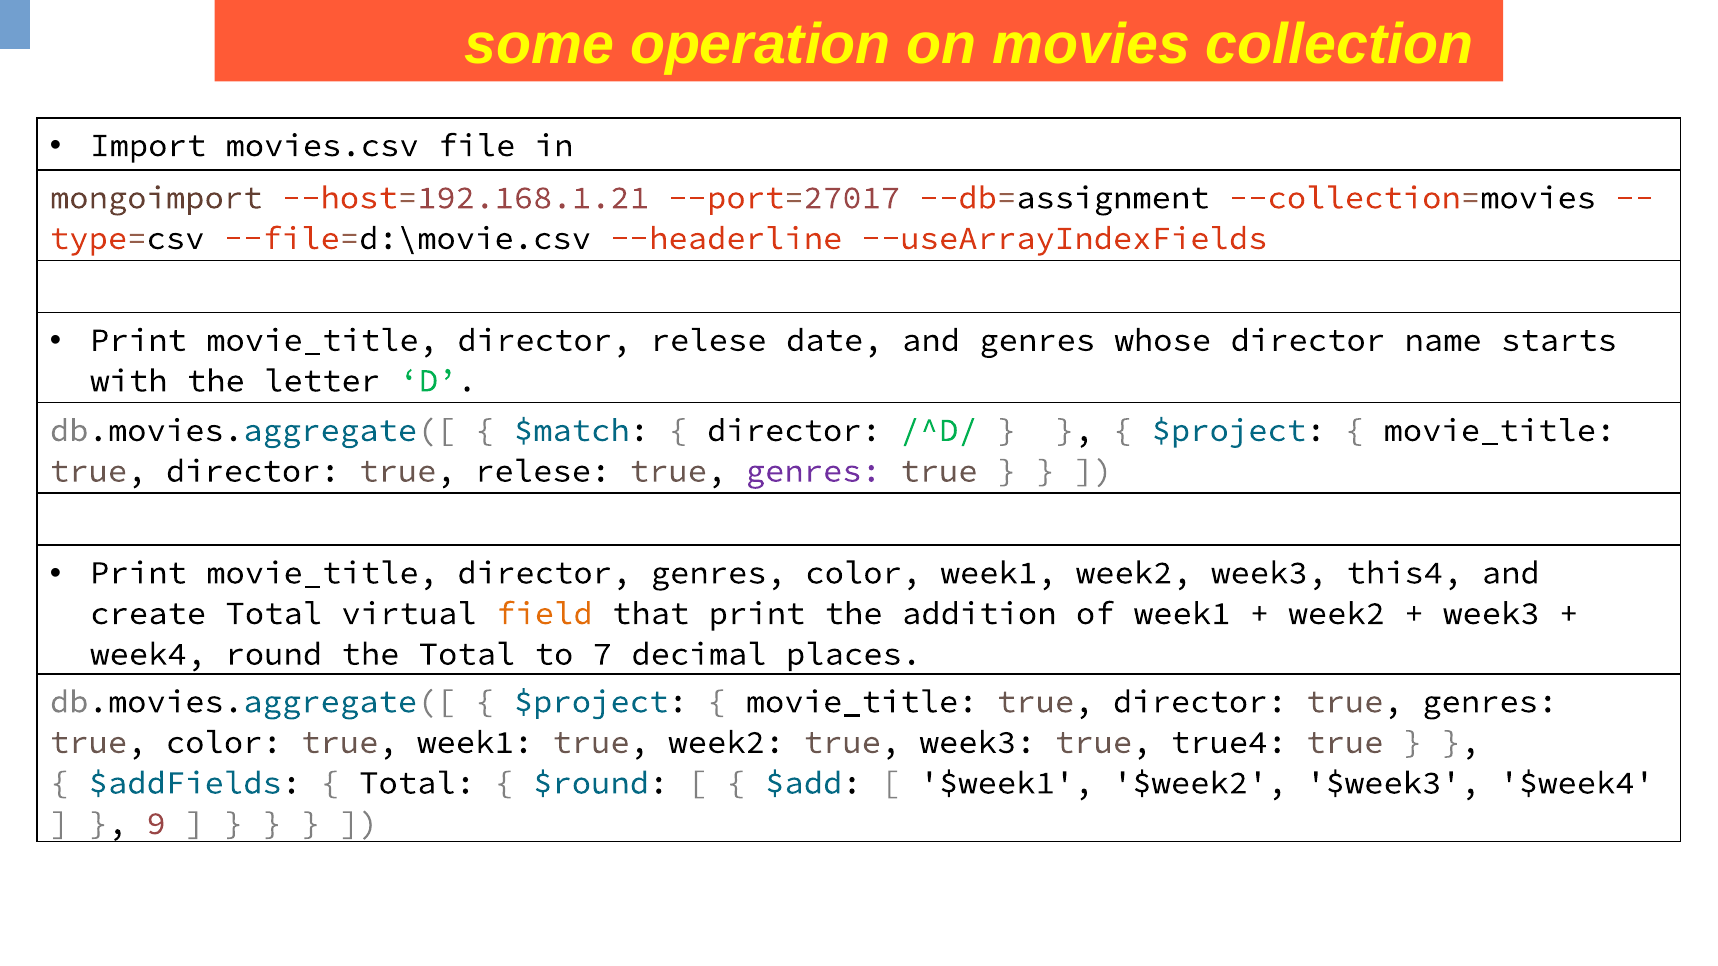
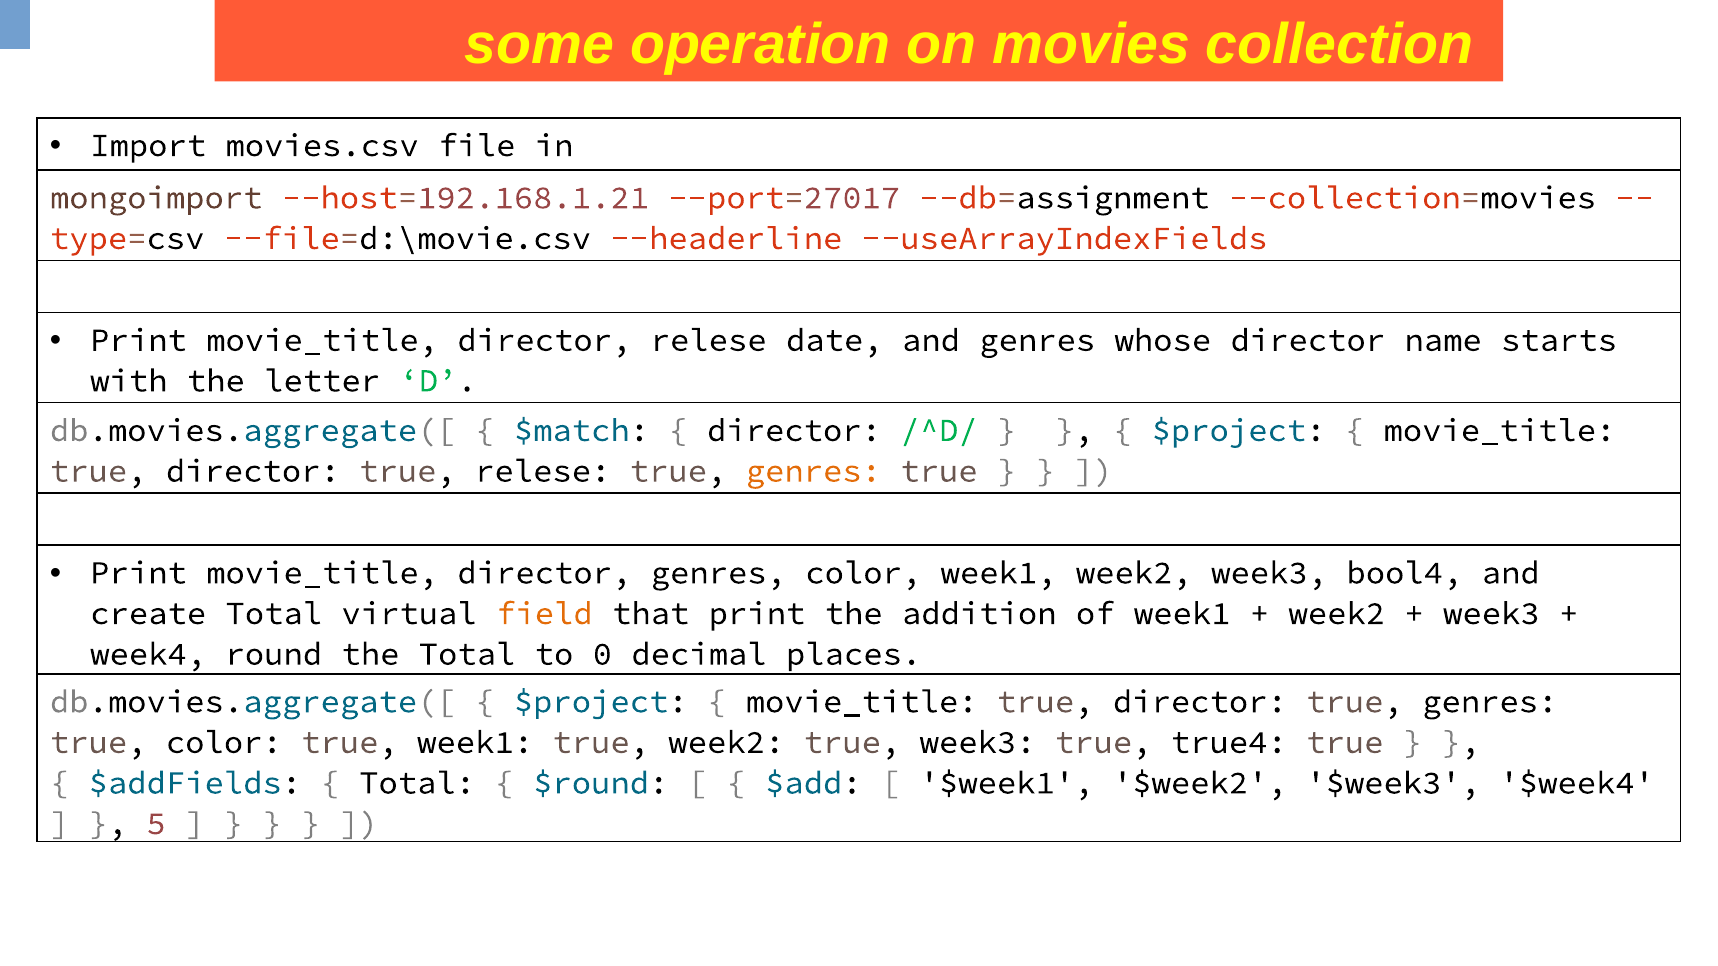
genres at (813, 471) colour: purple -> orange
this4: this4 -> bool4
7: 7 -> 0
9: 9 -> 5
